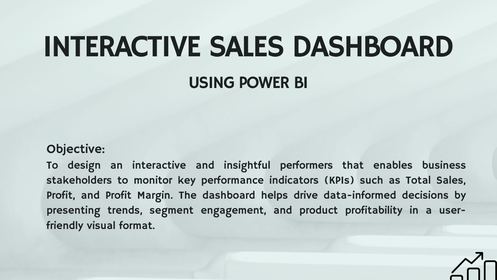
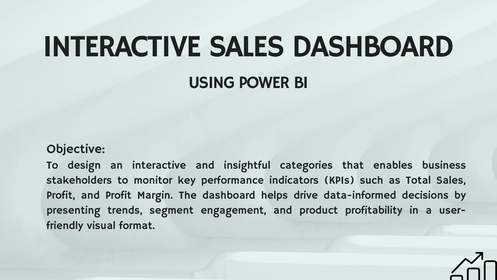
performers: performers -> categories
